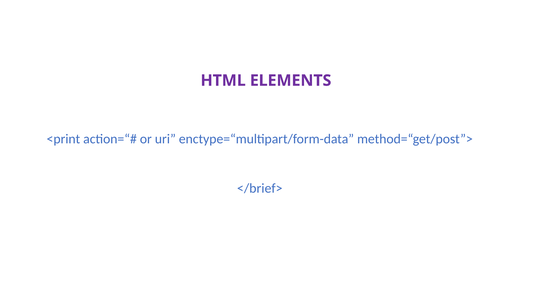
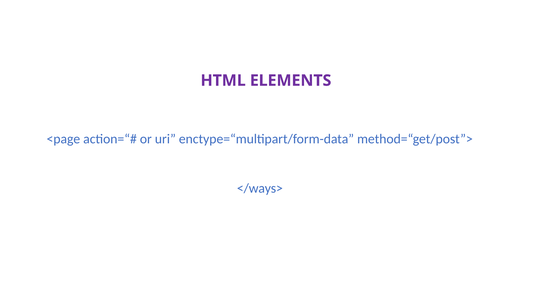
<print: <print -> <page
</brief>: </brief> -> </ways>
